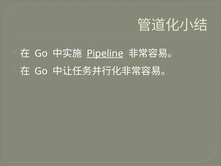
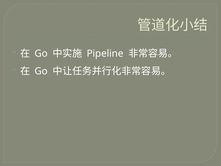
Pipeline underline: present -> none
